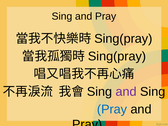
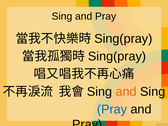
and at (126, 92) colour: purple -> orange
